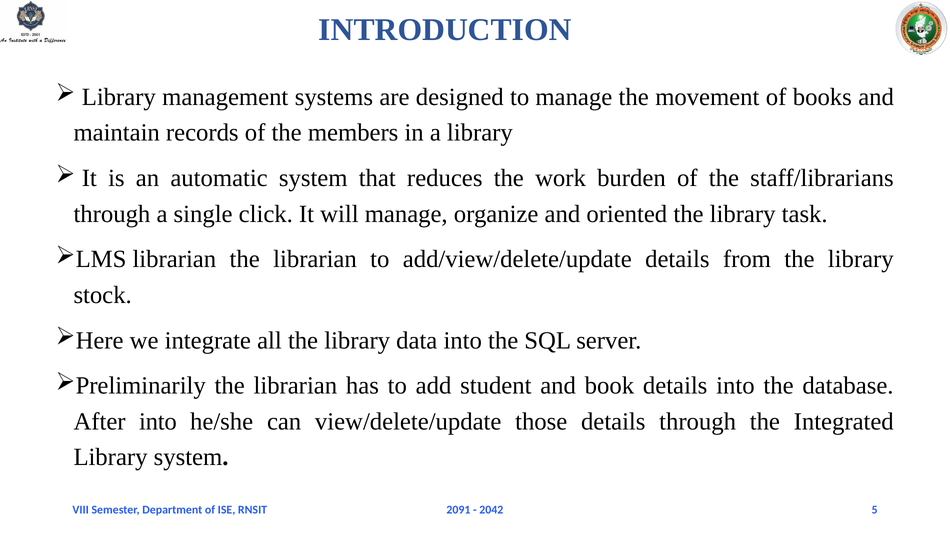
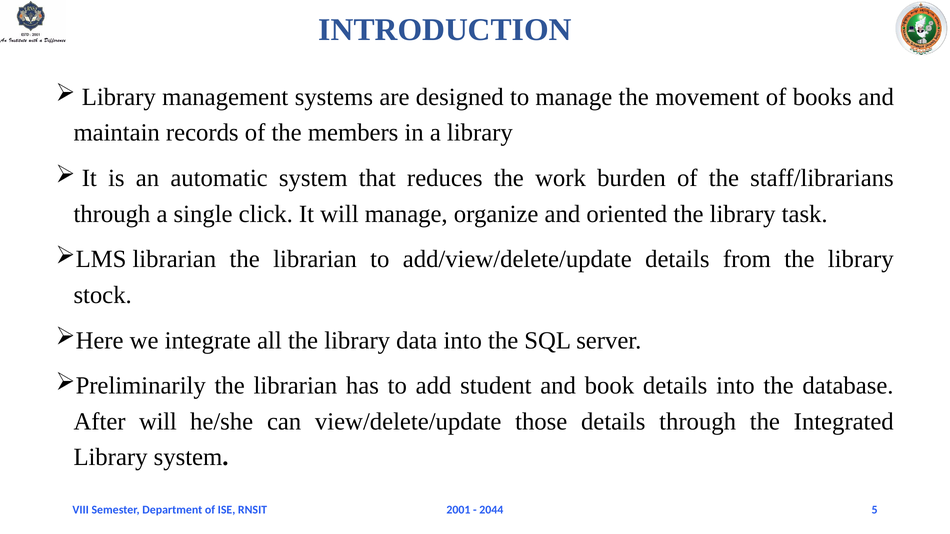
After into: into -> will
2091: 2091 -> 2001
2042: 2042 -> 2044
